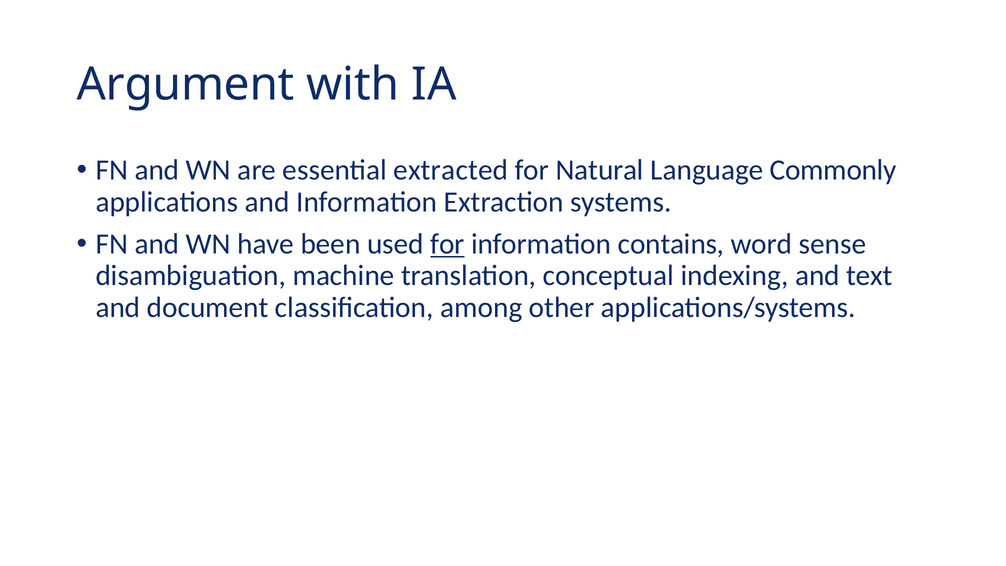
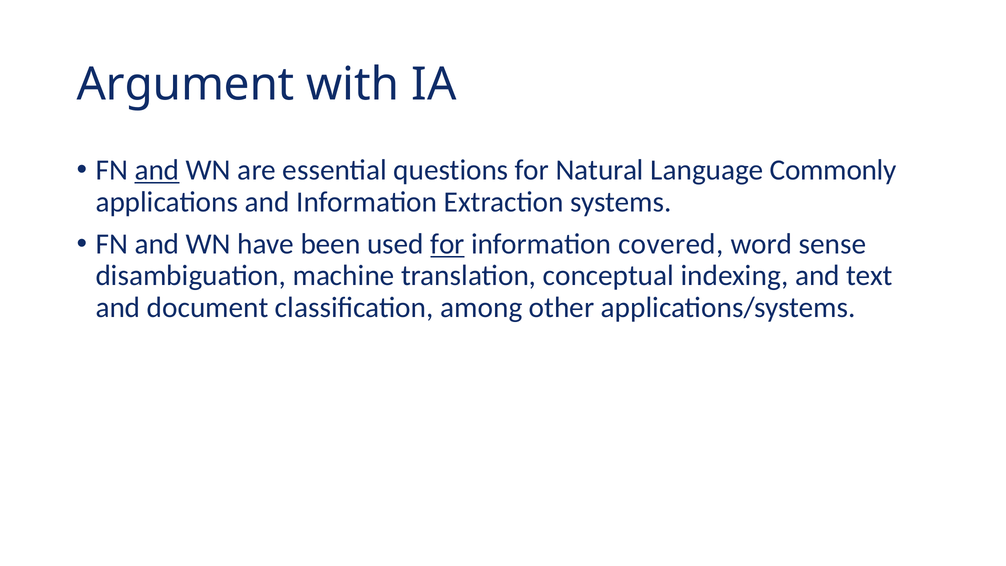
and at (157, 170) underline: none -> present
extracted: extracted -> questions
contains: contains -> covered
